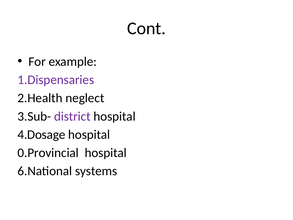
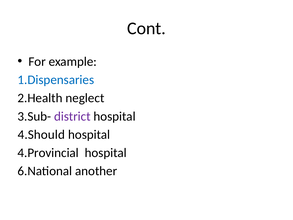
1.Dispensaries colour: purple -> blue
4.Dosage: 4.Dosage -> 4.Should
0.Provincial: 0.Provincial -> 4.Provincial
systems: systems -> another
